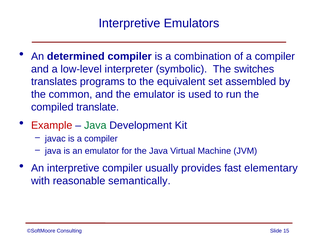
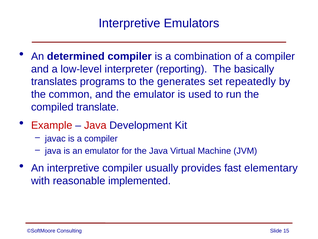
symbolic: symbolic -> reporting
switches: switches -> basically
equivalent: equivalent -> generates
assembled: assembled -> repeatedly
Java at (95, 125) colour: green -> red
semantically: semantically -> implemented
